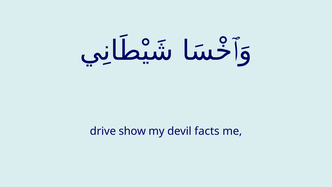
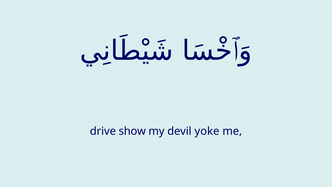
facts: facts -> yoke
